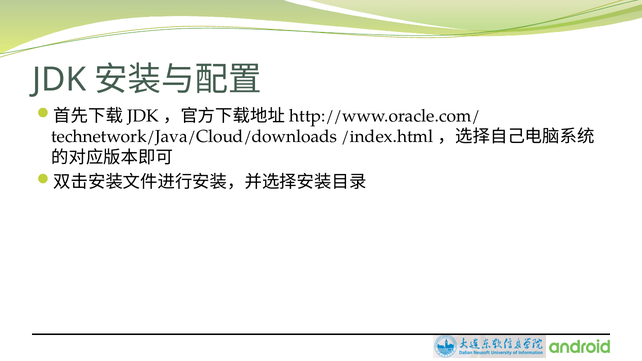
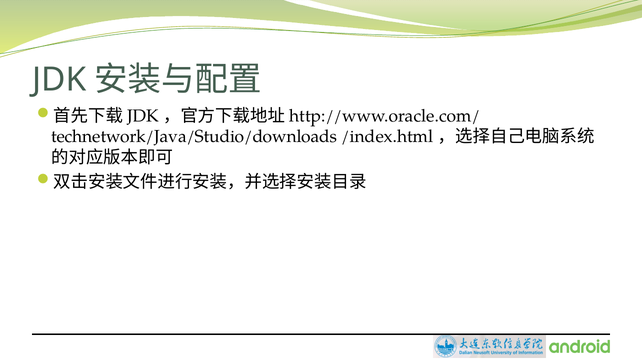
technetwork/Java/Cloud/downloads: technetwork/Java/Cloud/downloads -> technetwork/Java/Studio/downloads
